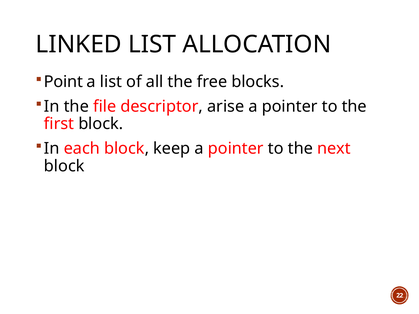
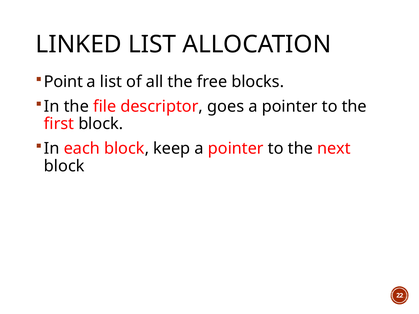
arise: arise -> goes
